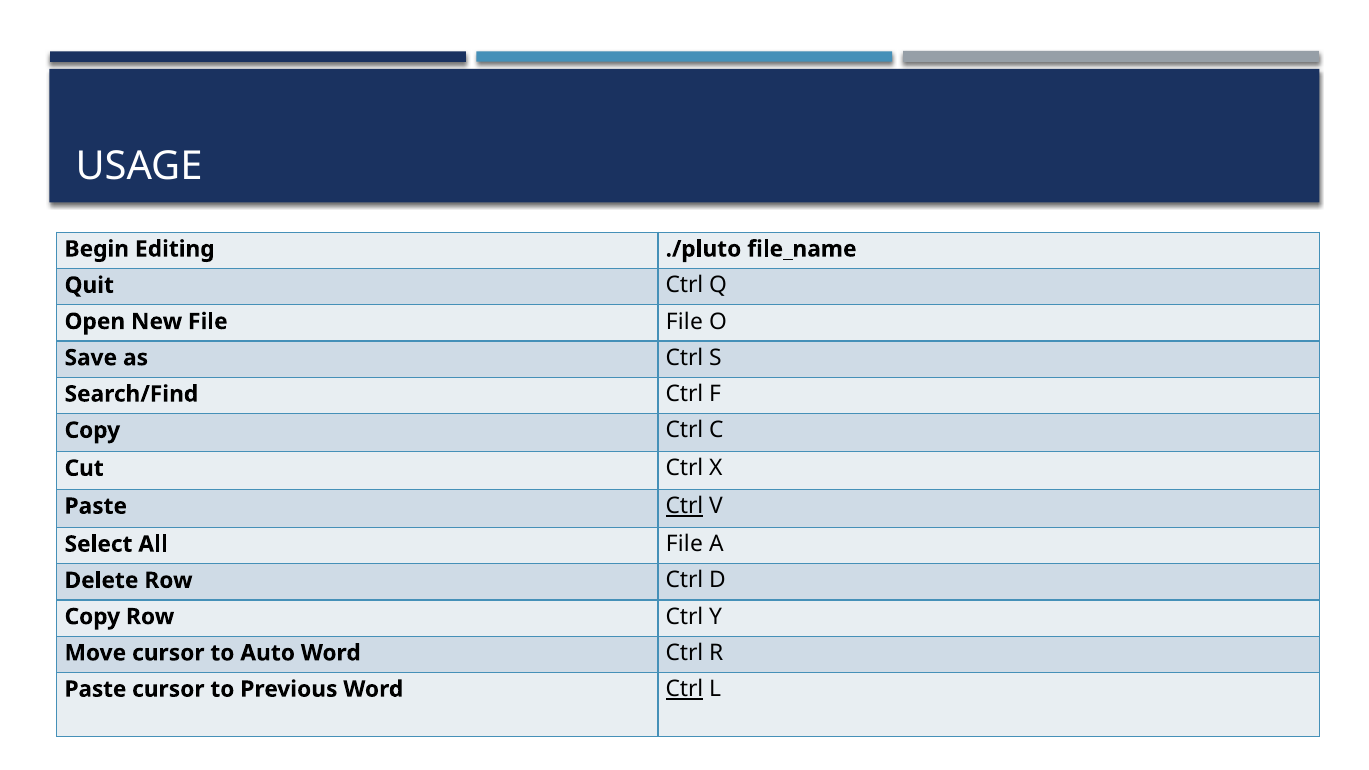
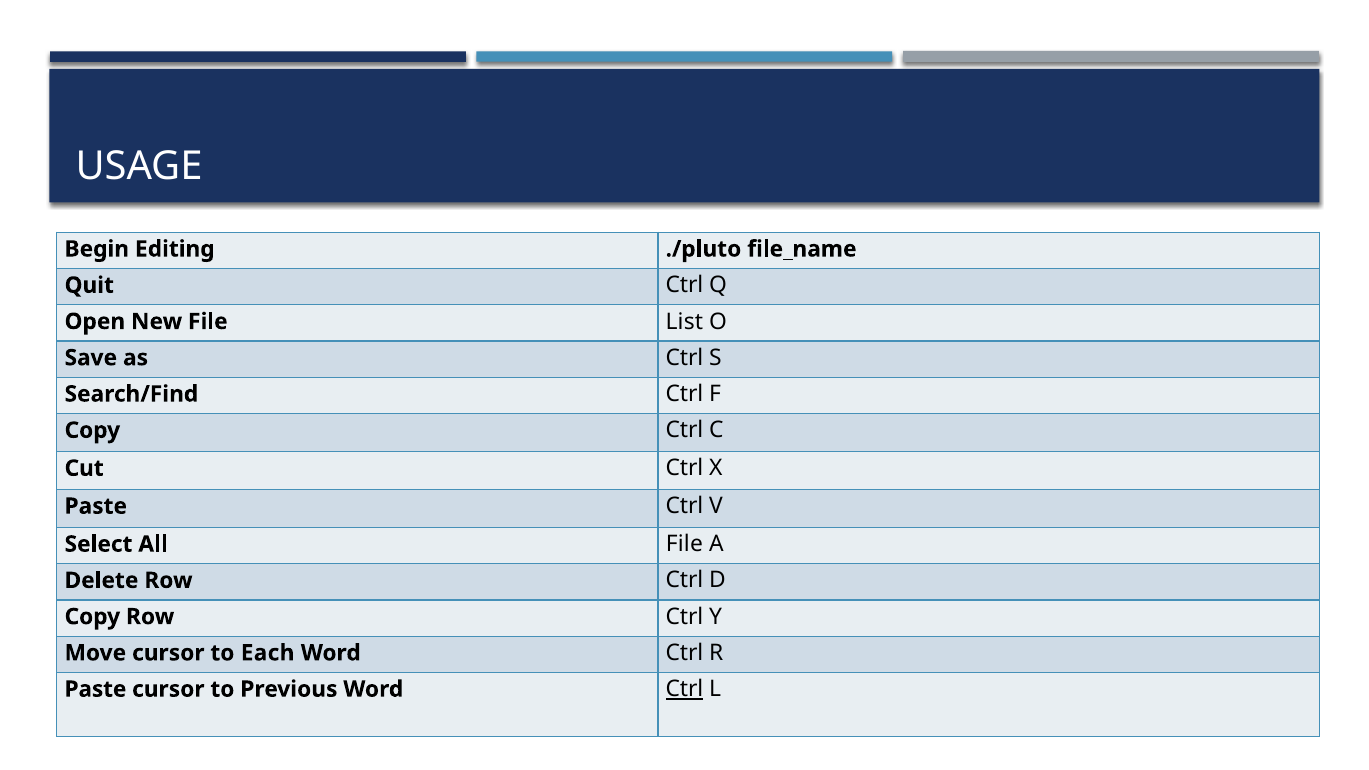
File File: File -> List
Ctrl at (684, 506) underline: present -> none
Auto: Auto -> Each
